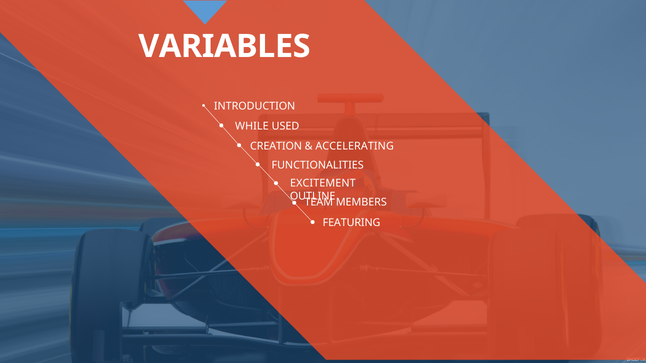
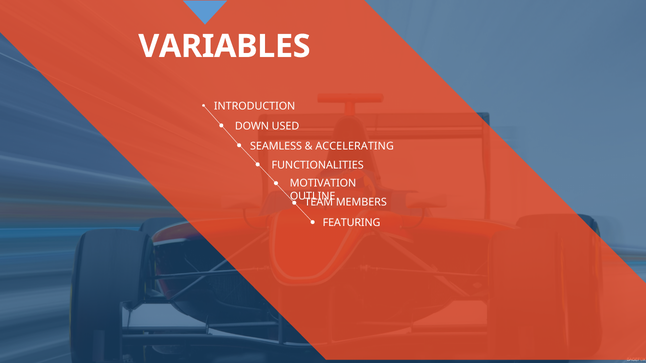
WHILE: WHILE -> DOWN
CREATION: CREATION -> SEAMLESS
EXCITEMENT: EXCITEMENT -> MOTIVATION
